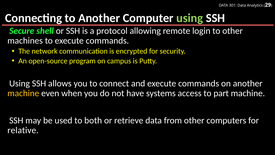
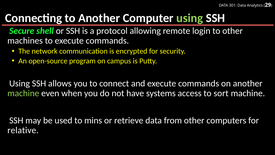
machine at (23, 93) colour: yellow -> light green
part: part -> sort
both: both -> mins
